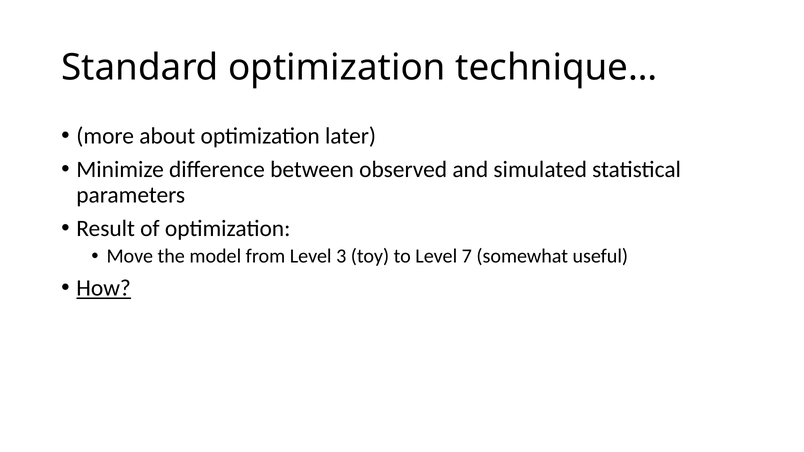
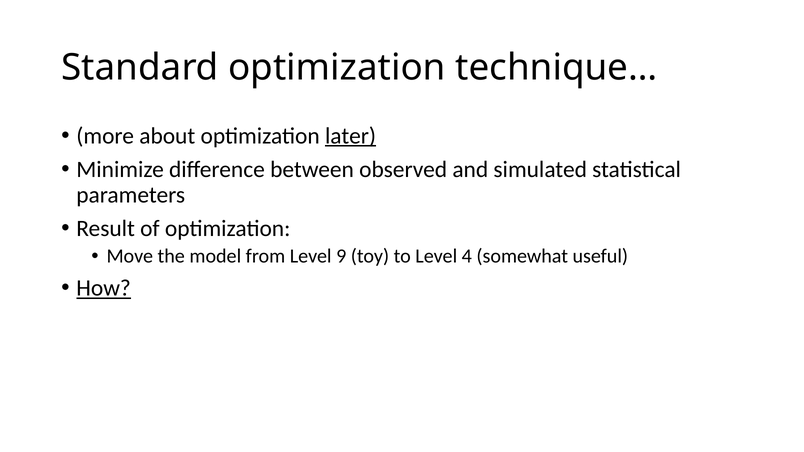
later underline: none -> present
3: 3 -> 9
7: 7 -> 4
